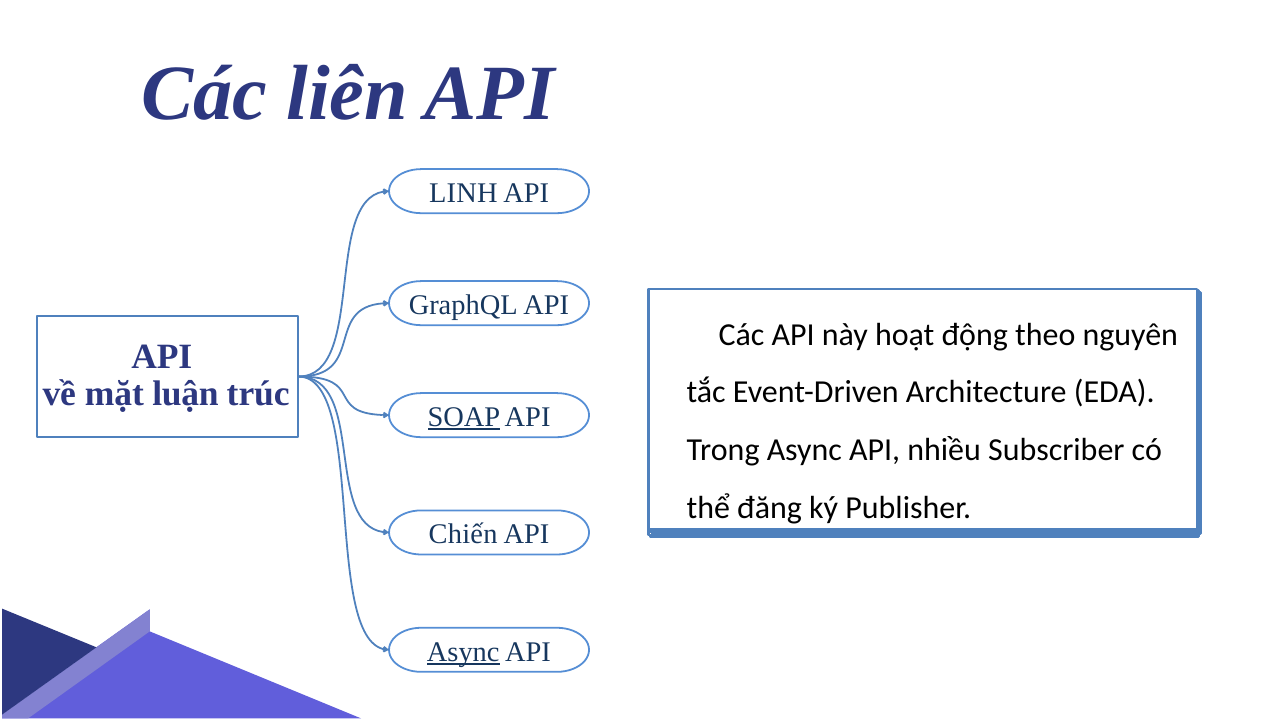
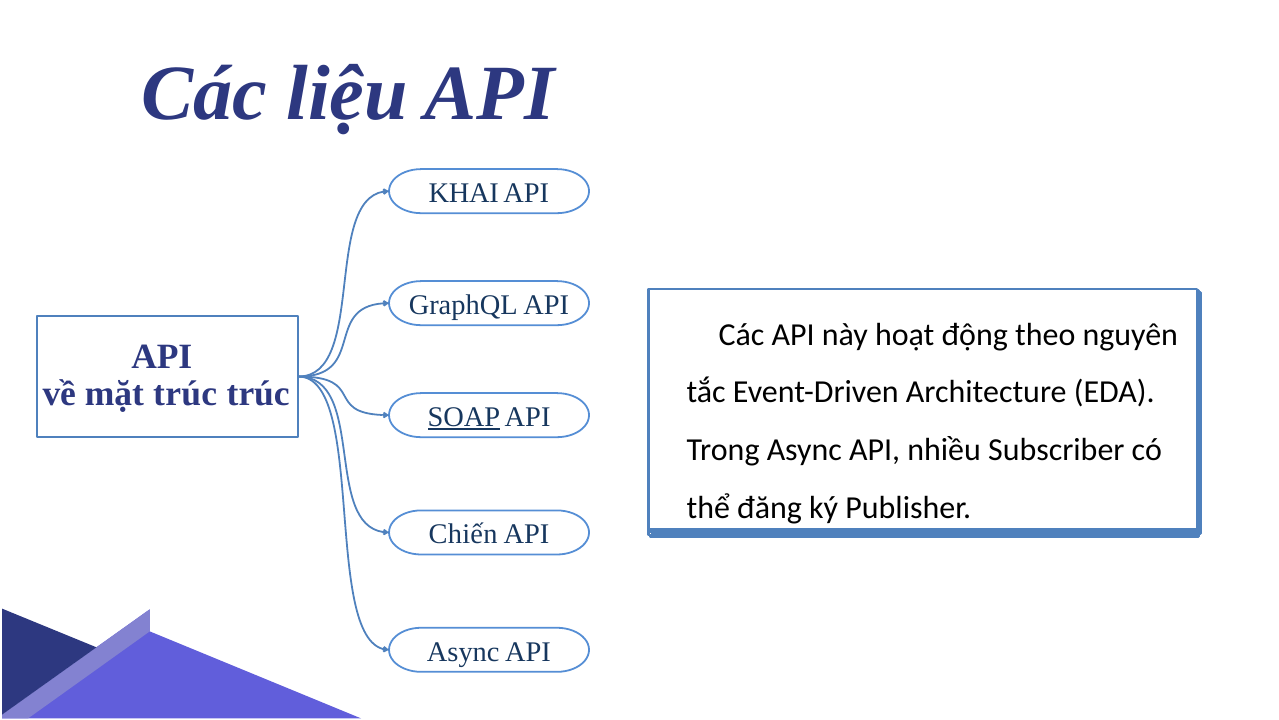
Các liên: liên -> liệu
LINH at (463, 193): LINH -> KHAI
mặt luận: luận -> trúc
Async at (463, 651) underline: present -> none
